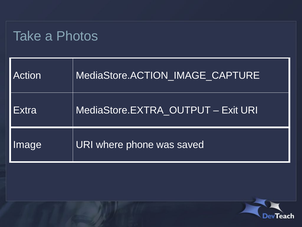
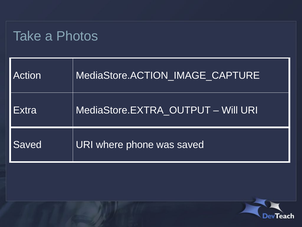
Exit: Exit -> Will
Image at (27, 145): Image -> Saved
